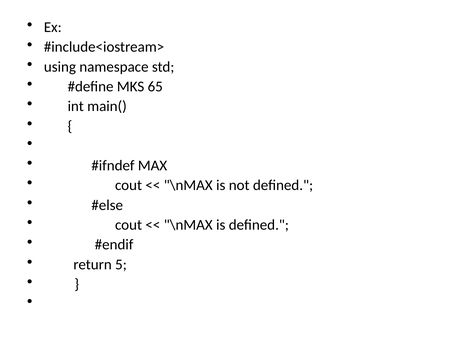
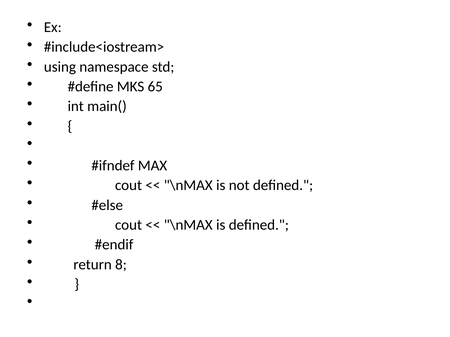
5: 5 -> 8
